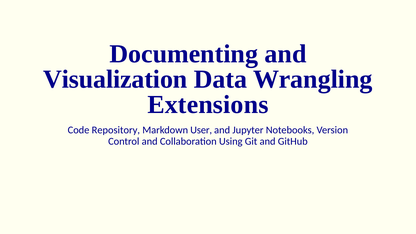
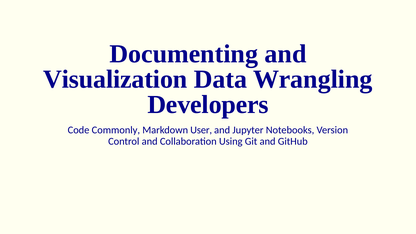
Extensions: Extensions -> Developers
Repository: Repository -> Commonly
